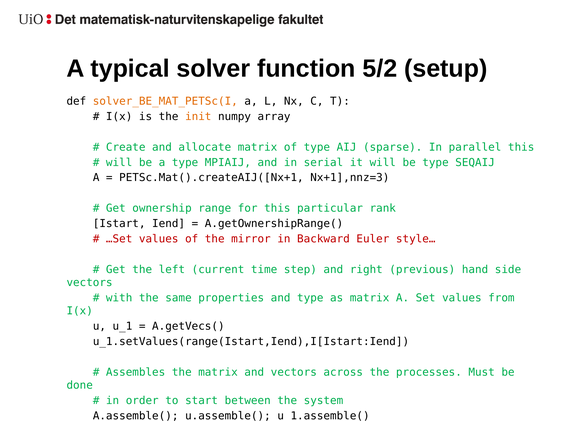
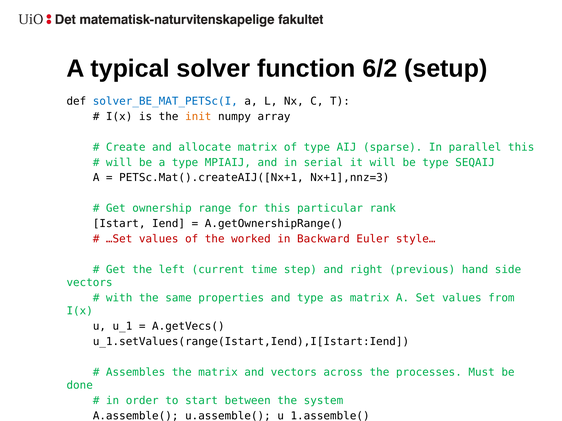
5/2: 5/2 -> 6/2
solver_BE_MAT_PETSc(I colour: orange -> blue
mirror: mirror -> worked
